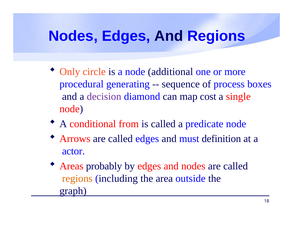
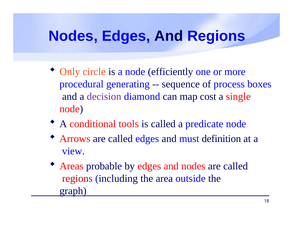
additional: additional -> efficiently
from: from -> tools
actor: actor -> view
probably: probably -> probable
regions at (77, 179) colour: orange -> red
